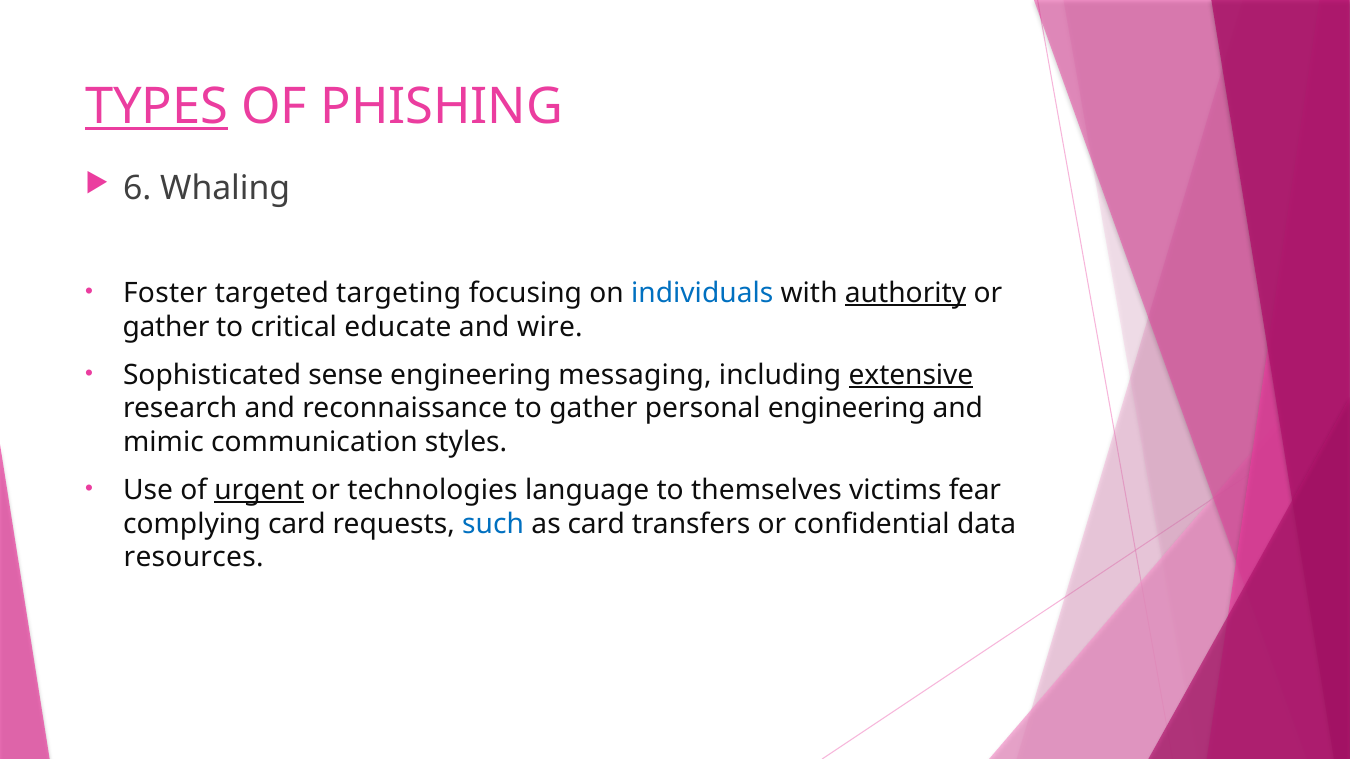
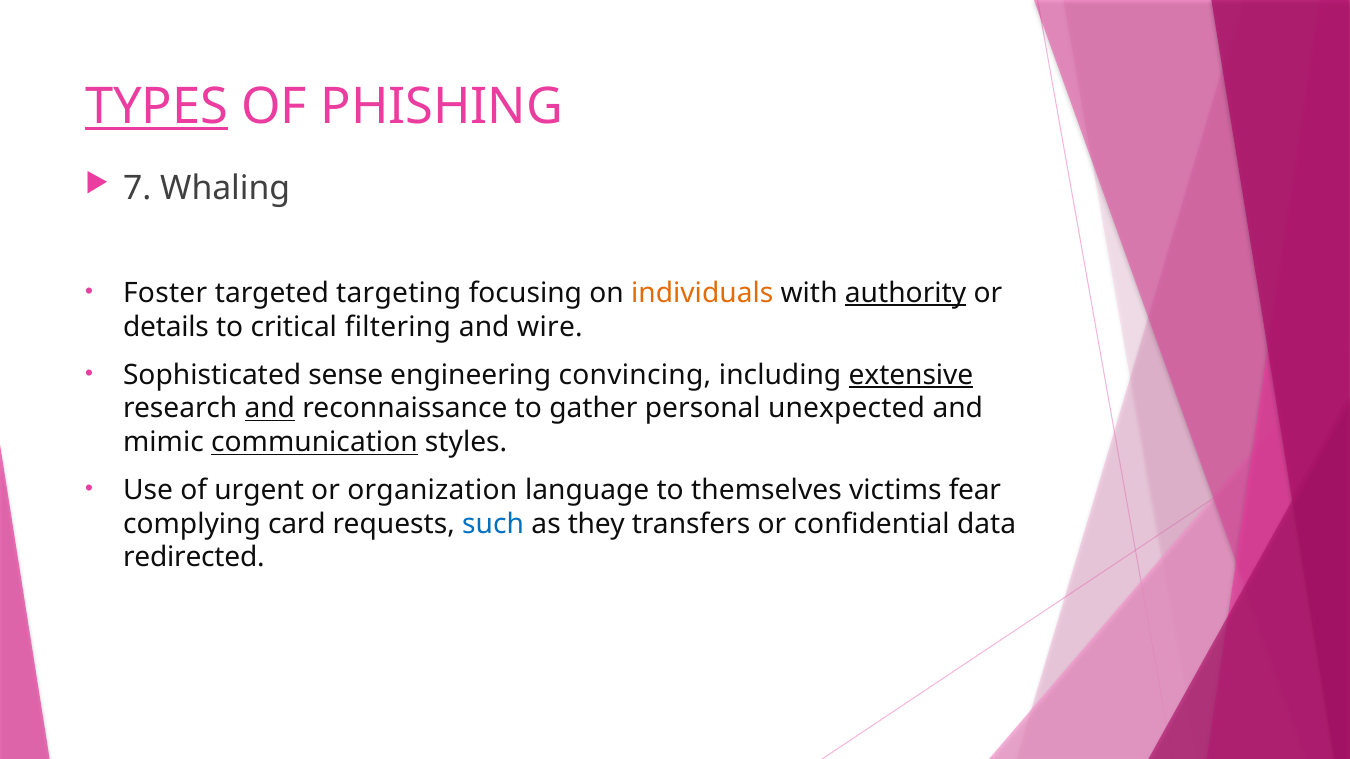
6: 6 -> 7
individuals colour: blue -> orange
gather at (166, 327): gather -> details
educate: educate -> filtering
messaging: messaging -> convincing
and at (270, 409) underline: none -> present
personal engineering: engineering -> unexpected
communication underline: none -> present
urgent underline: present -> none
technologies: technologies -> organization
as card: card -> they
resources: resources -> redirected
